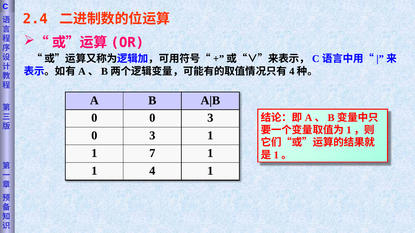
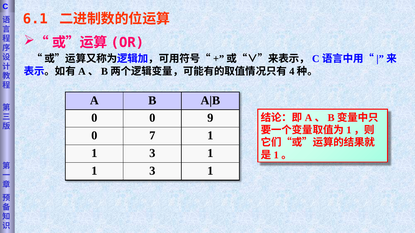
2.4: 2.4 -> 6.1
0 0 3: 3 -> 9
3 at (152, 136): 3 -> 7
7 at (152, 154): 7 -> 3
4 at (152, 171): 4 -> 3
